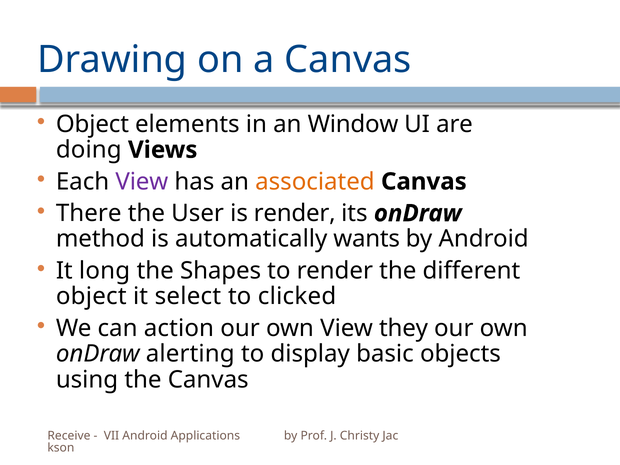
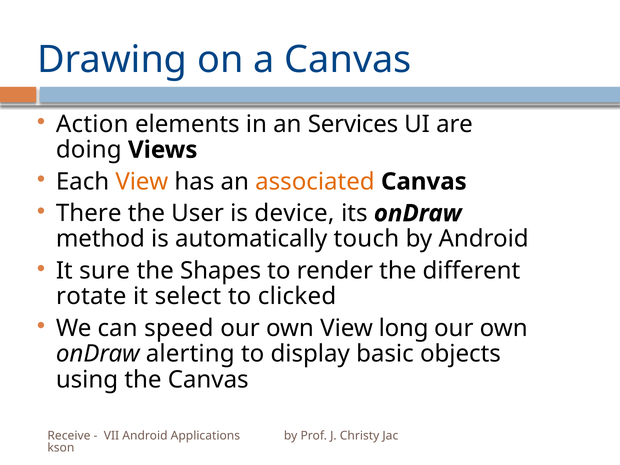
Object at (92, 124): Object -> Action
Window: Window -> Services
View at (142, 182) colour: purple -> orange
is render: render -> device
wants: wants -> touch
long: long -> sure
object at (91, 296): object -> rotate
action: action -> speed
they: they -> long
